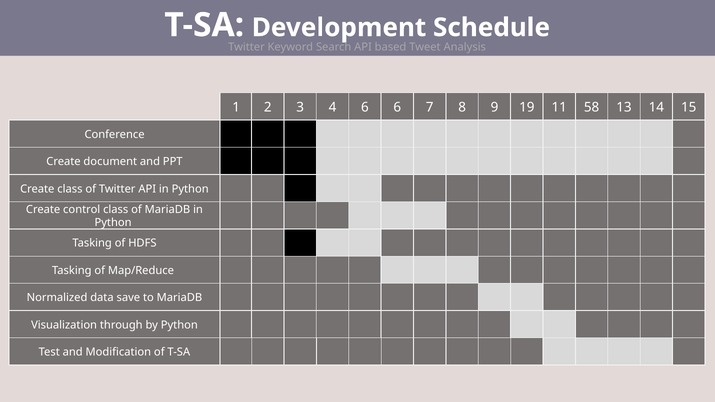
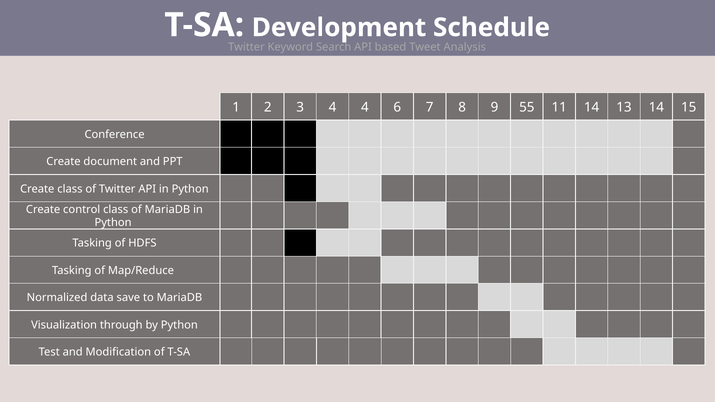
4 6: 6 -> 4
19: 19 -> 55
11 58: 58 -> 14
